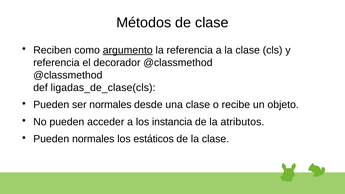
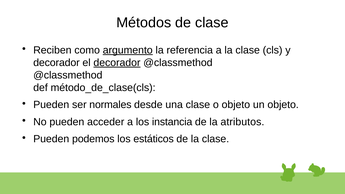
referencia at (56, 63): referencia -> decorador
decorador at (117, 63) underline: none -> present
ligadas_de_clase(cls: ligadas_de_clase(cls -> método_de_clase(cls
o recibe: recibe -> objeto
Pueden normales: normales -> podemos
